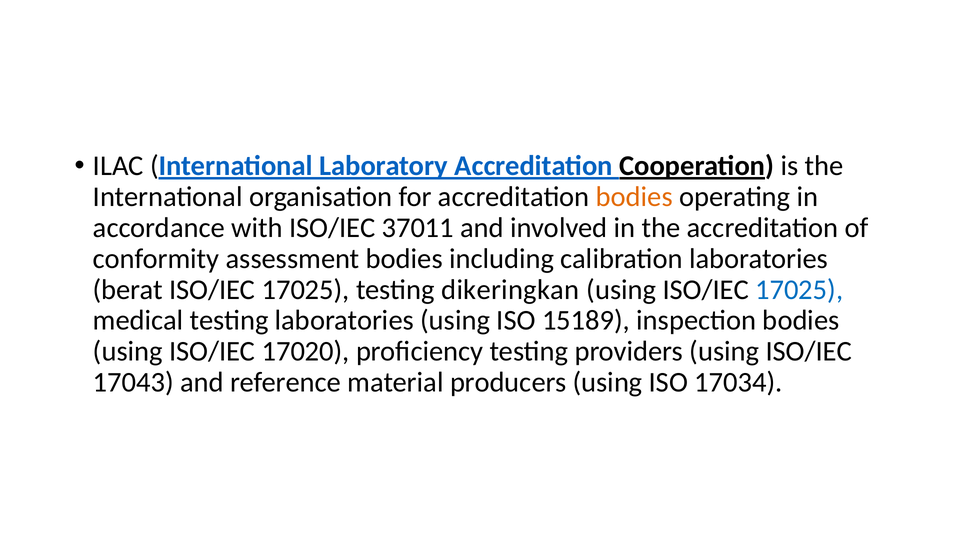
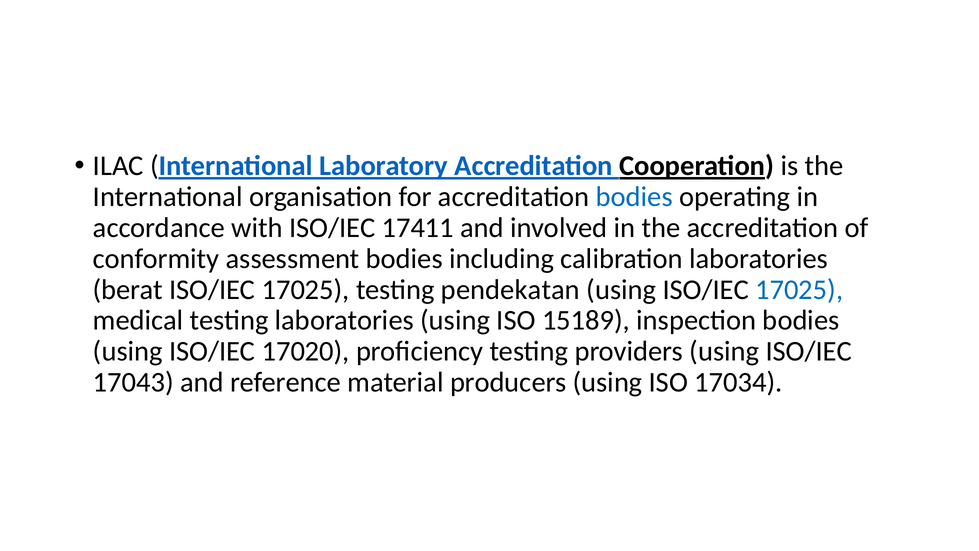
bodies at (634, 197) colour: orange -> blue
37011: 37011 -> 17411
dikeringkan: dikeringkan -> pendekatan
